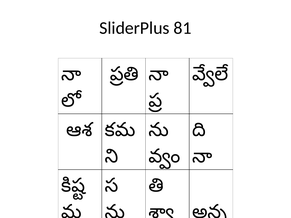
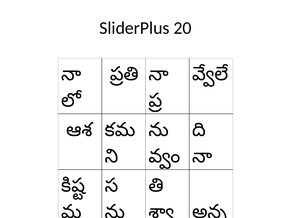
81: 81 -> 20
